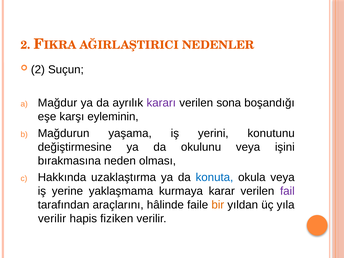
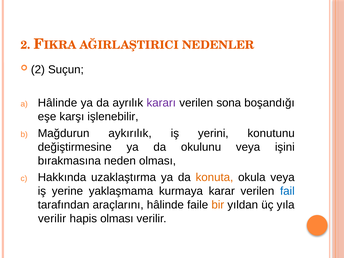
Mağdur at (57, 103): Mağdur -> Hâlinde
eyleminin: eyleminin -> işlenebilir
yaşama: yaşama -> aykırılık
konuta colour: blue -> orange
fail colour: purple -> blue
hapis fiziken: fiziken -> olması
